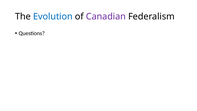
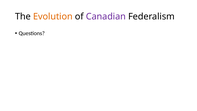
Evolution colour: blue -> orange
